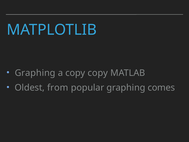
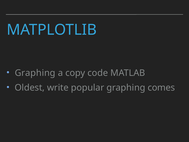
copy copy: copy -> code
from: from -> write
